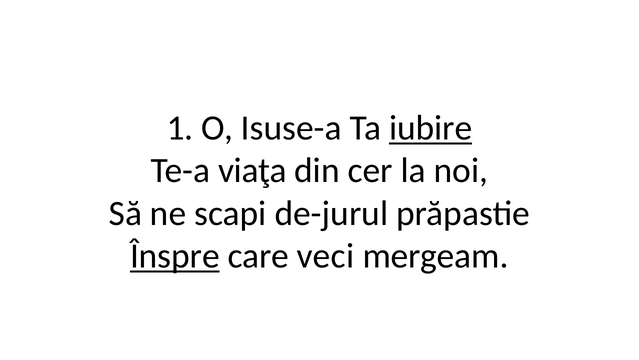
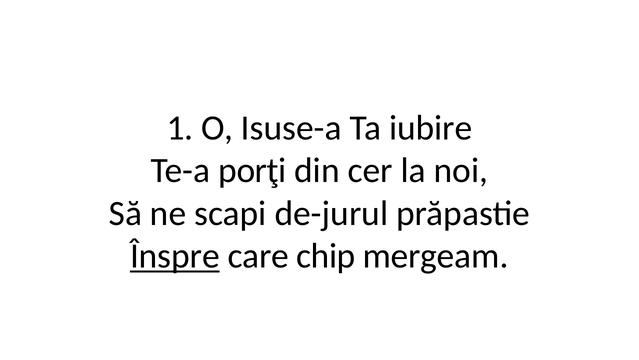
iubire underline: present -> none
viaţa: viaţa -> porţi
veci: veci -> chip
